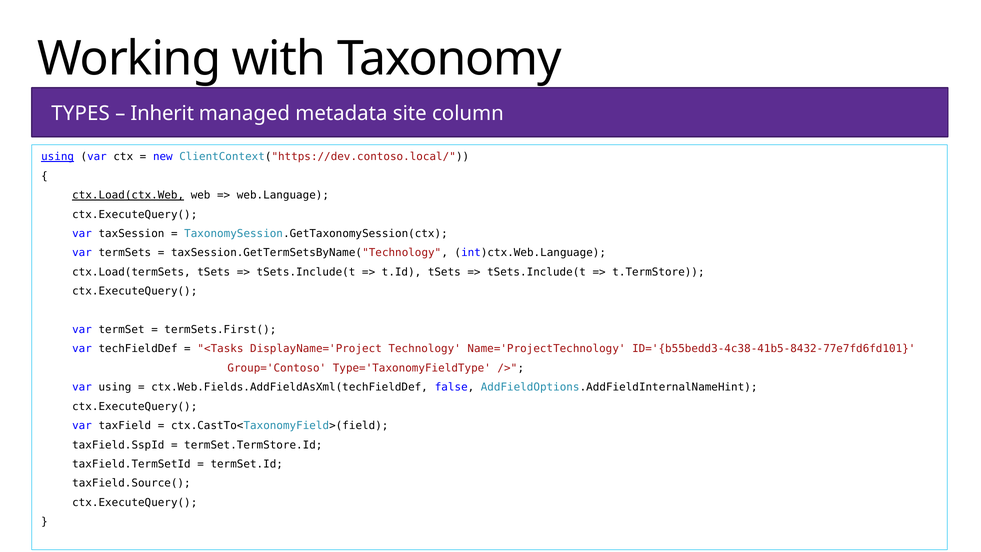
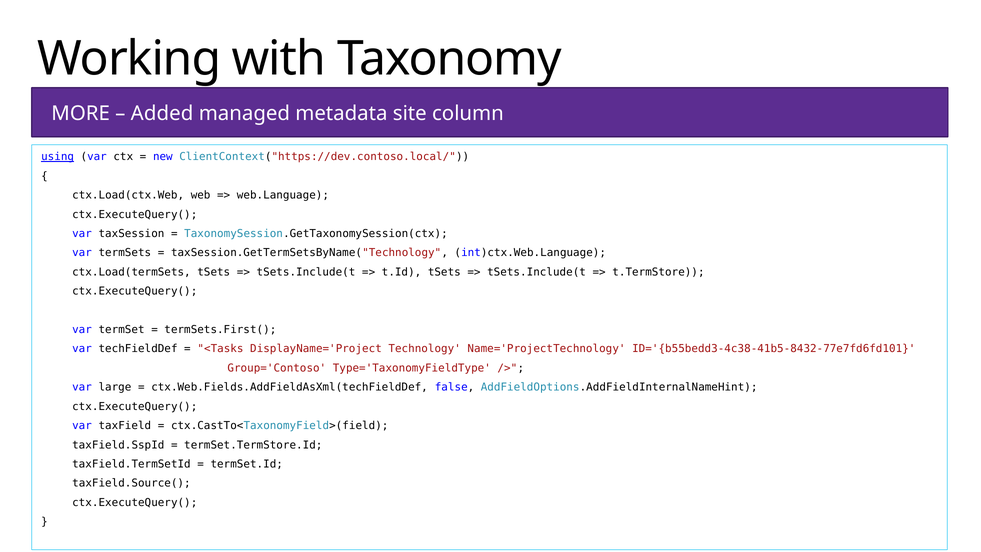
TYPES: TYPES -> MORE
Inherit: Inherit -> Added
ctx.Load(ctx.Web underline: present -> none
var using: using -> large
